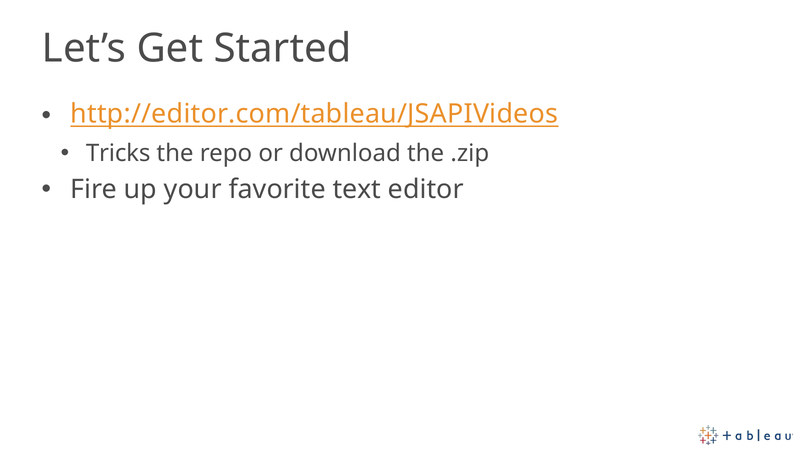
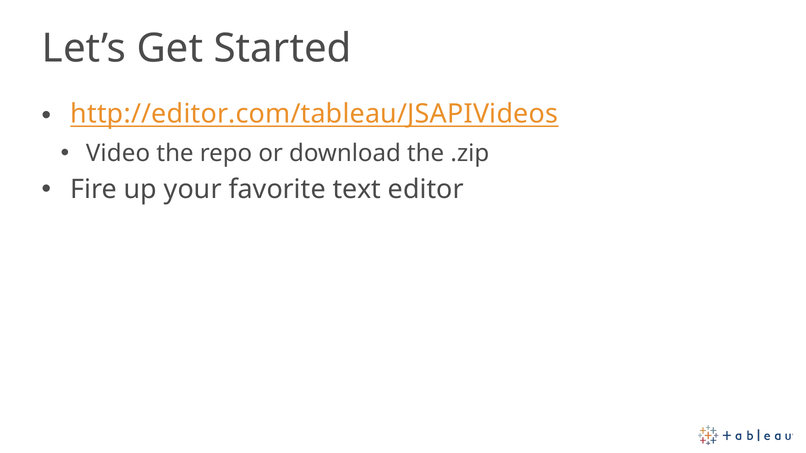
Tricks: Tricks -> Video
